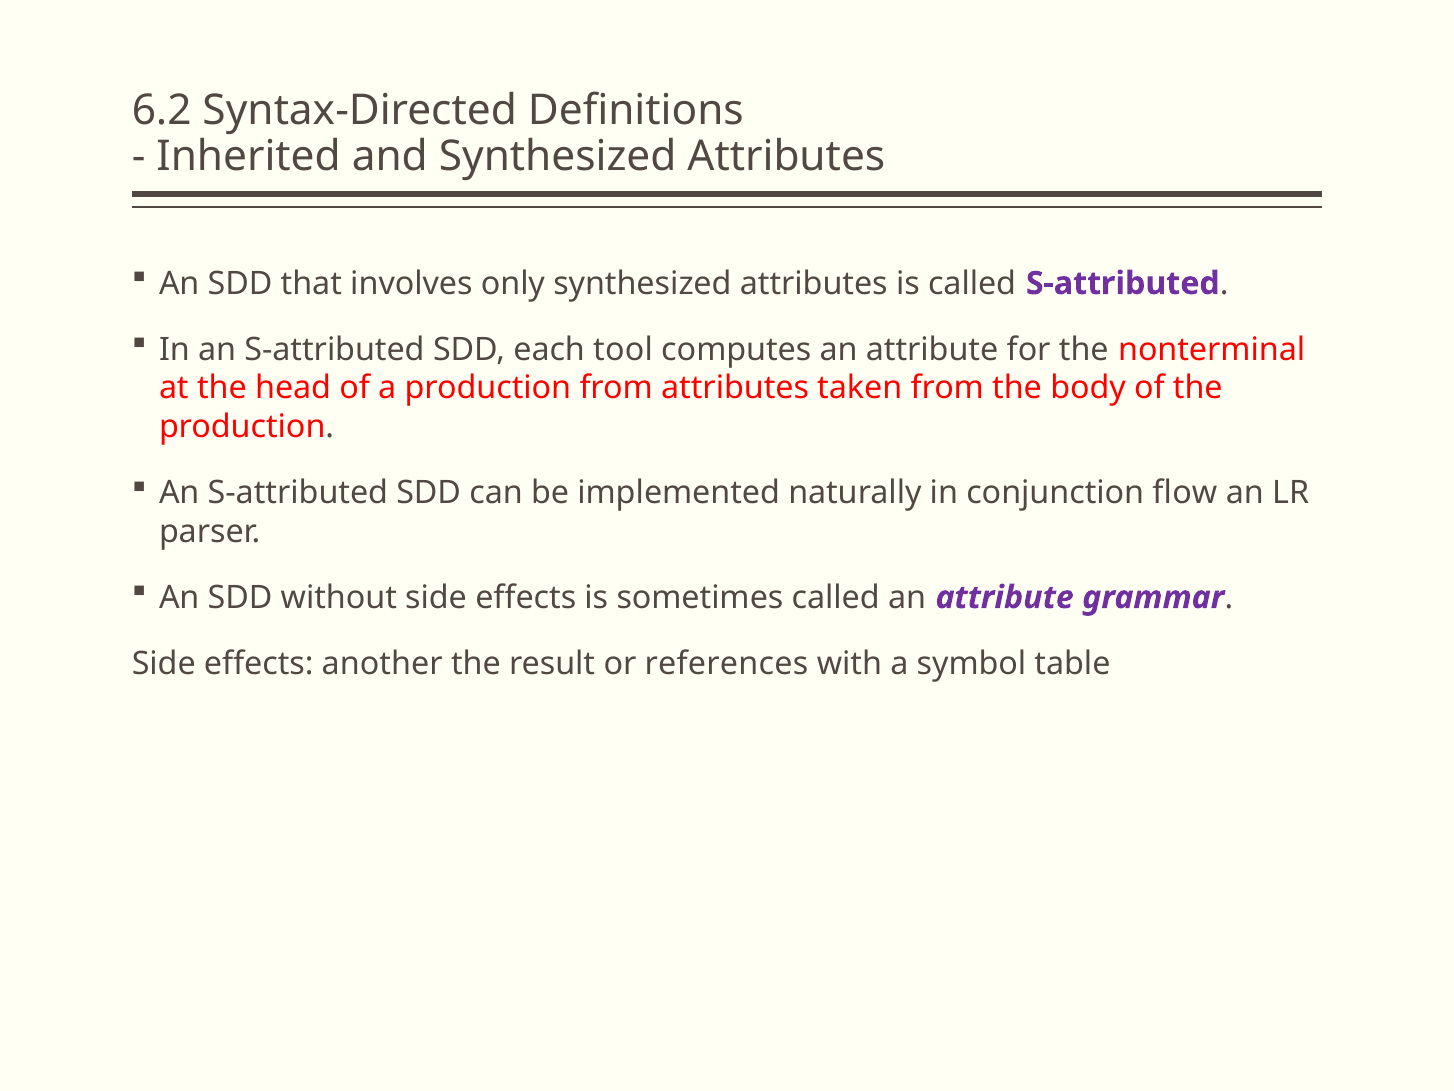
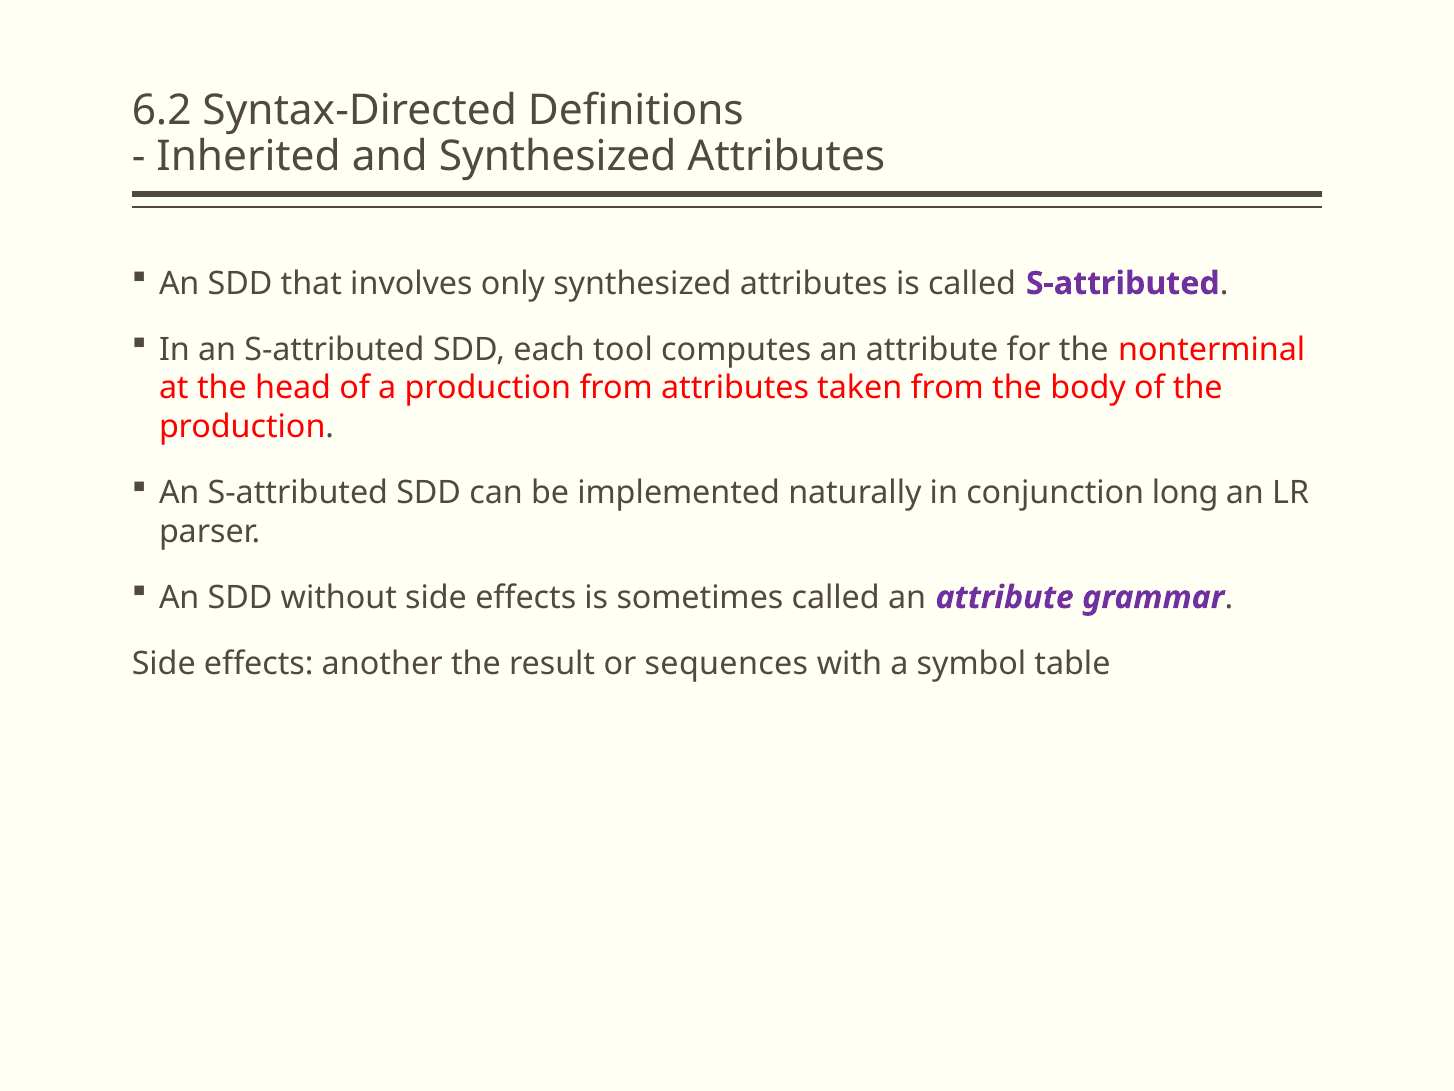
flow: flow -> long
references: references -> sequences
